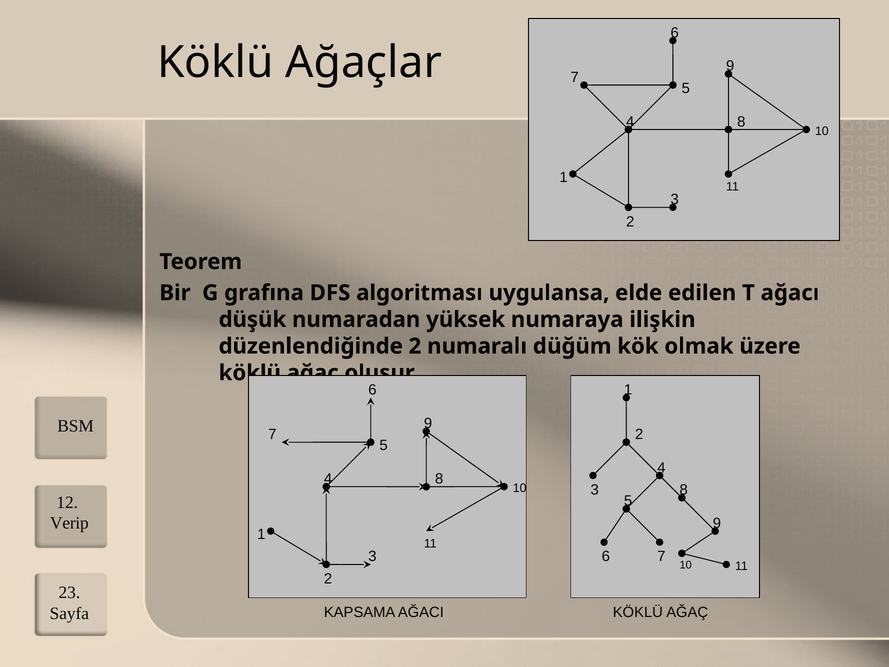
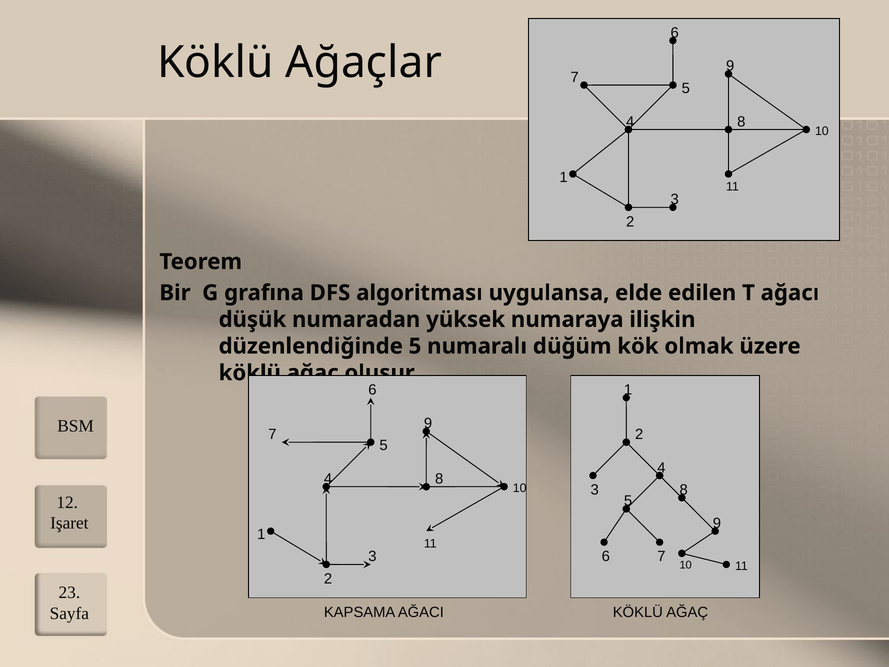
düzenlendiğinde 2: 2 -> 5
Verip: Verip -> Işaret
